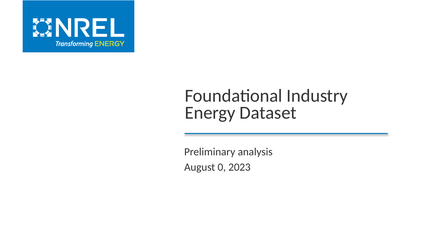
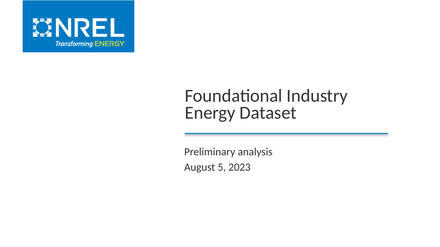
0: 0 -> 5
